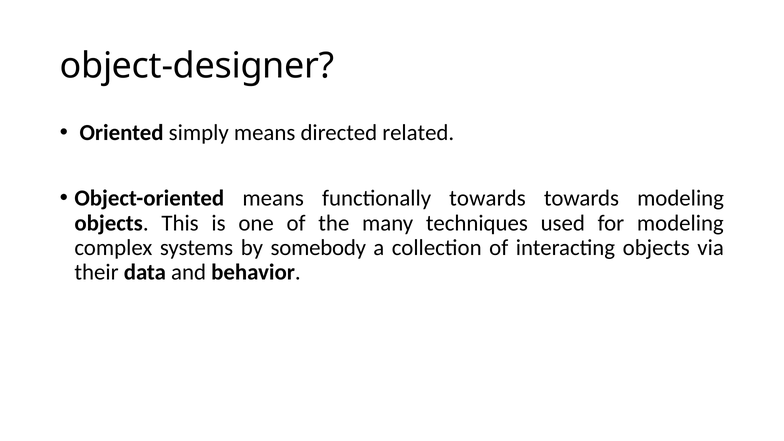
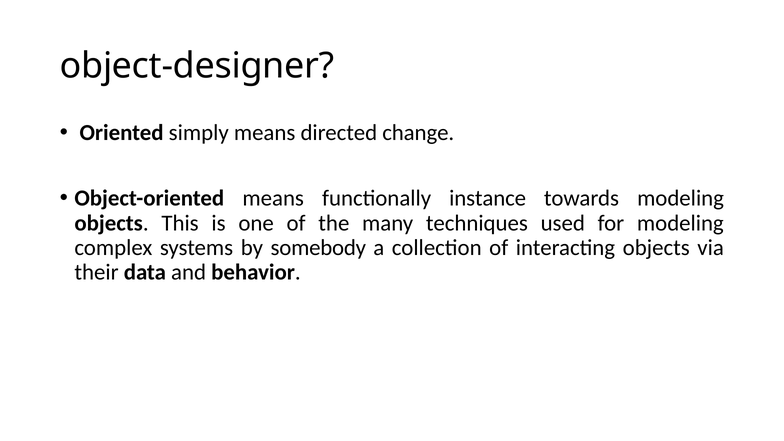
related: related -> change
functionally towards: towards -> instance
